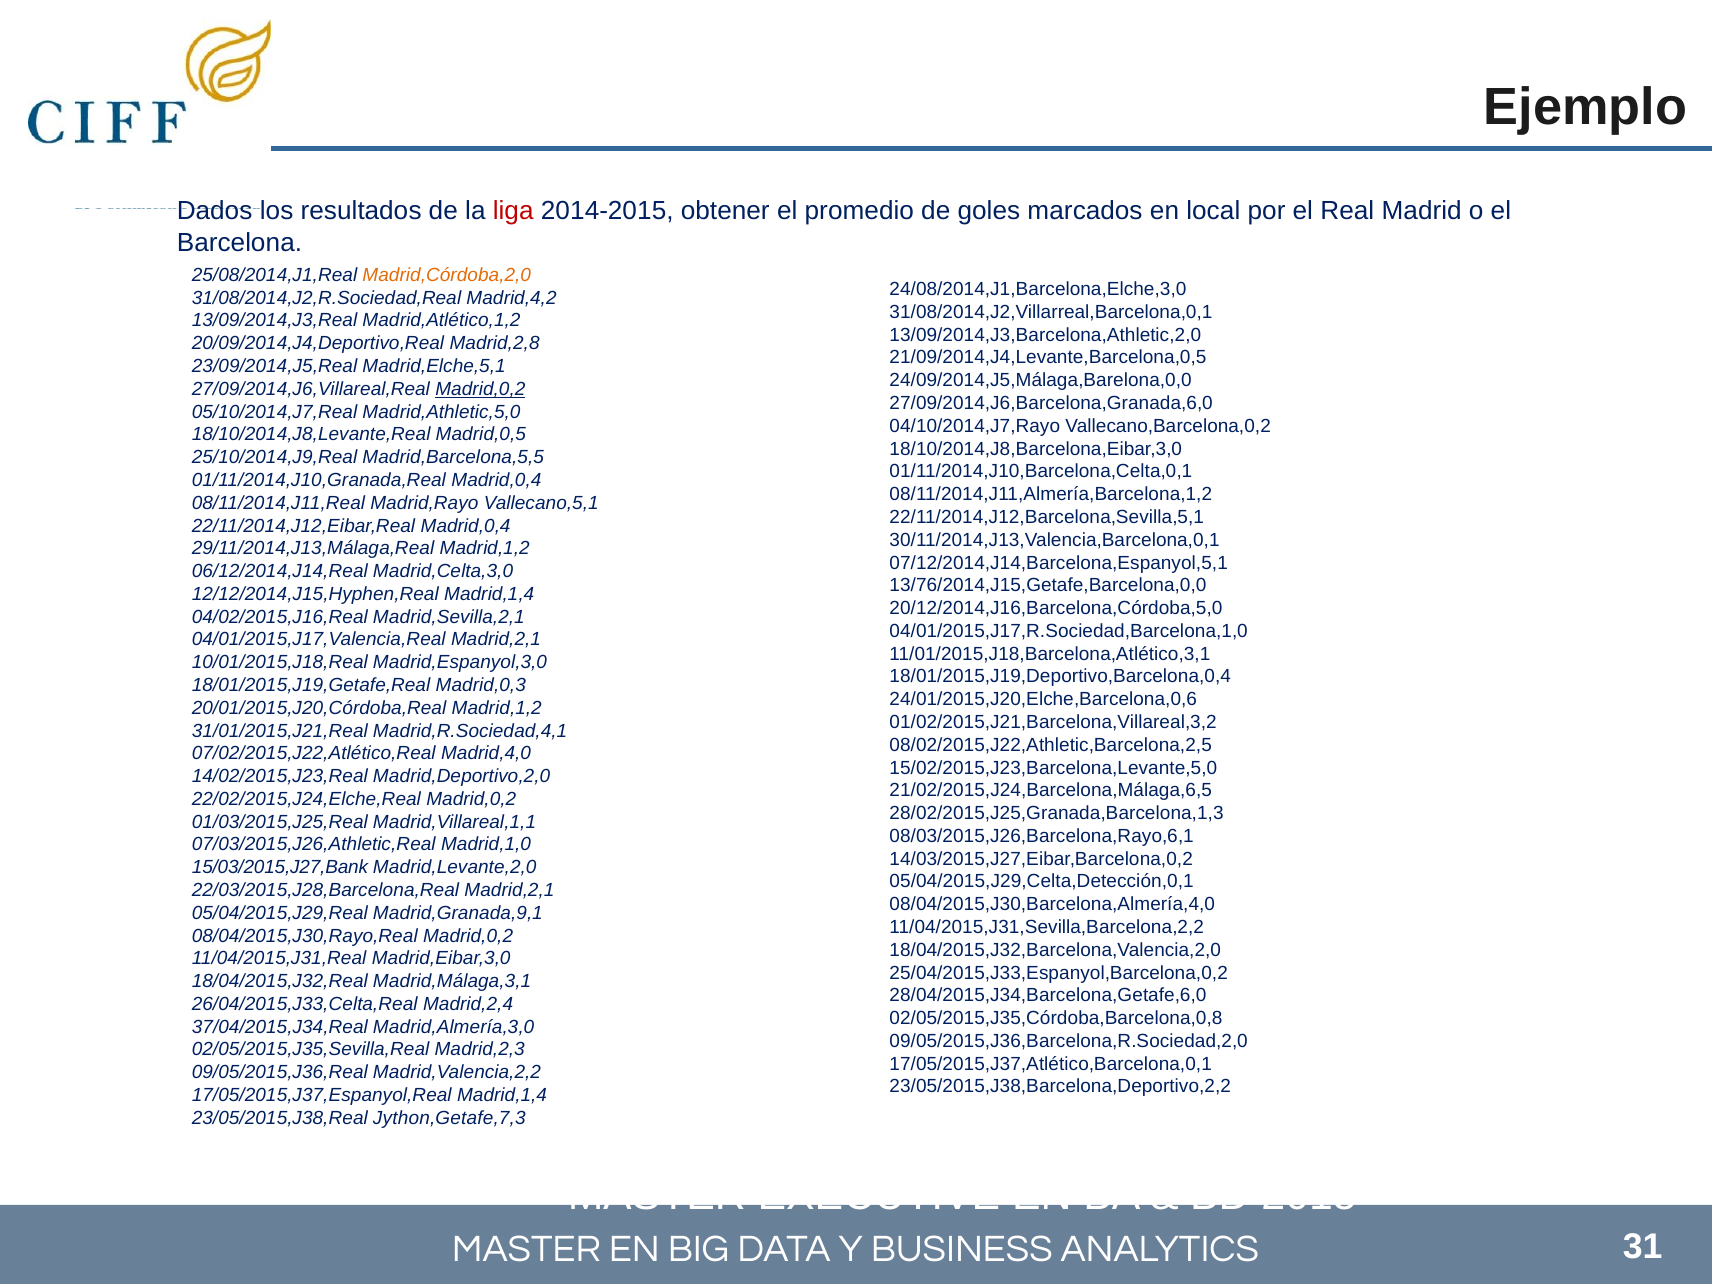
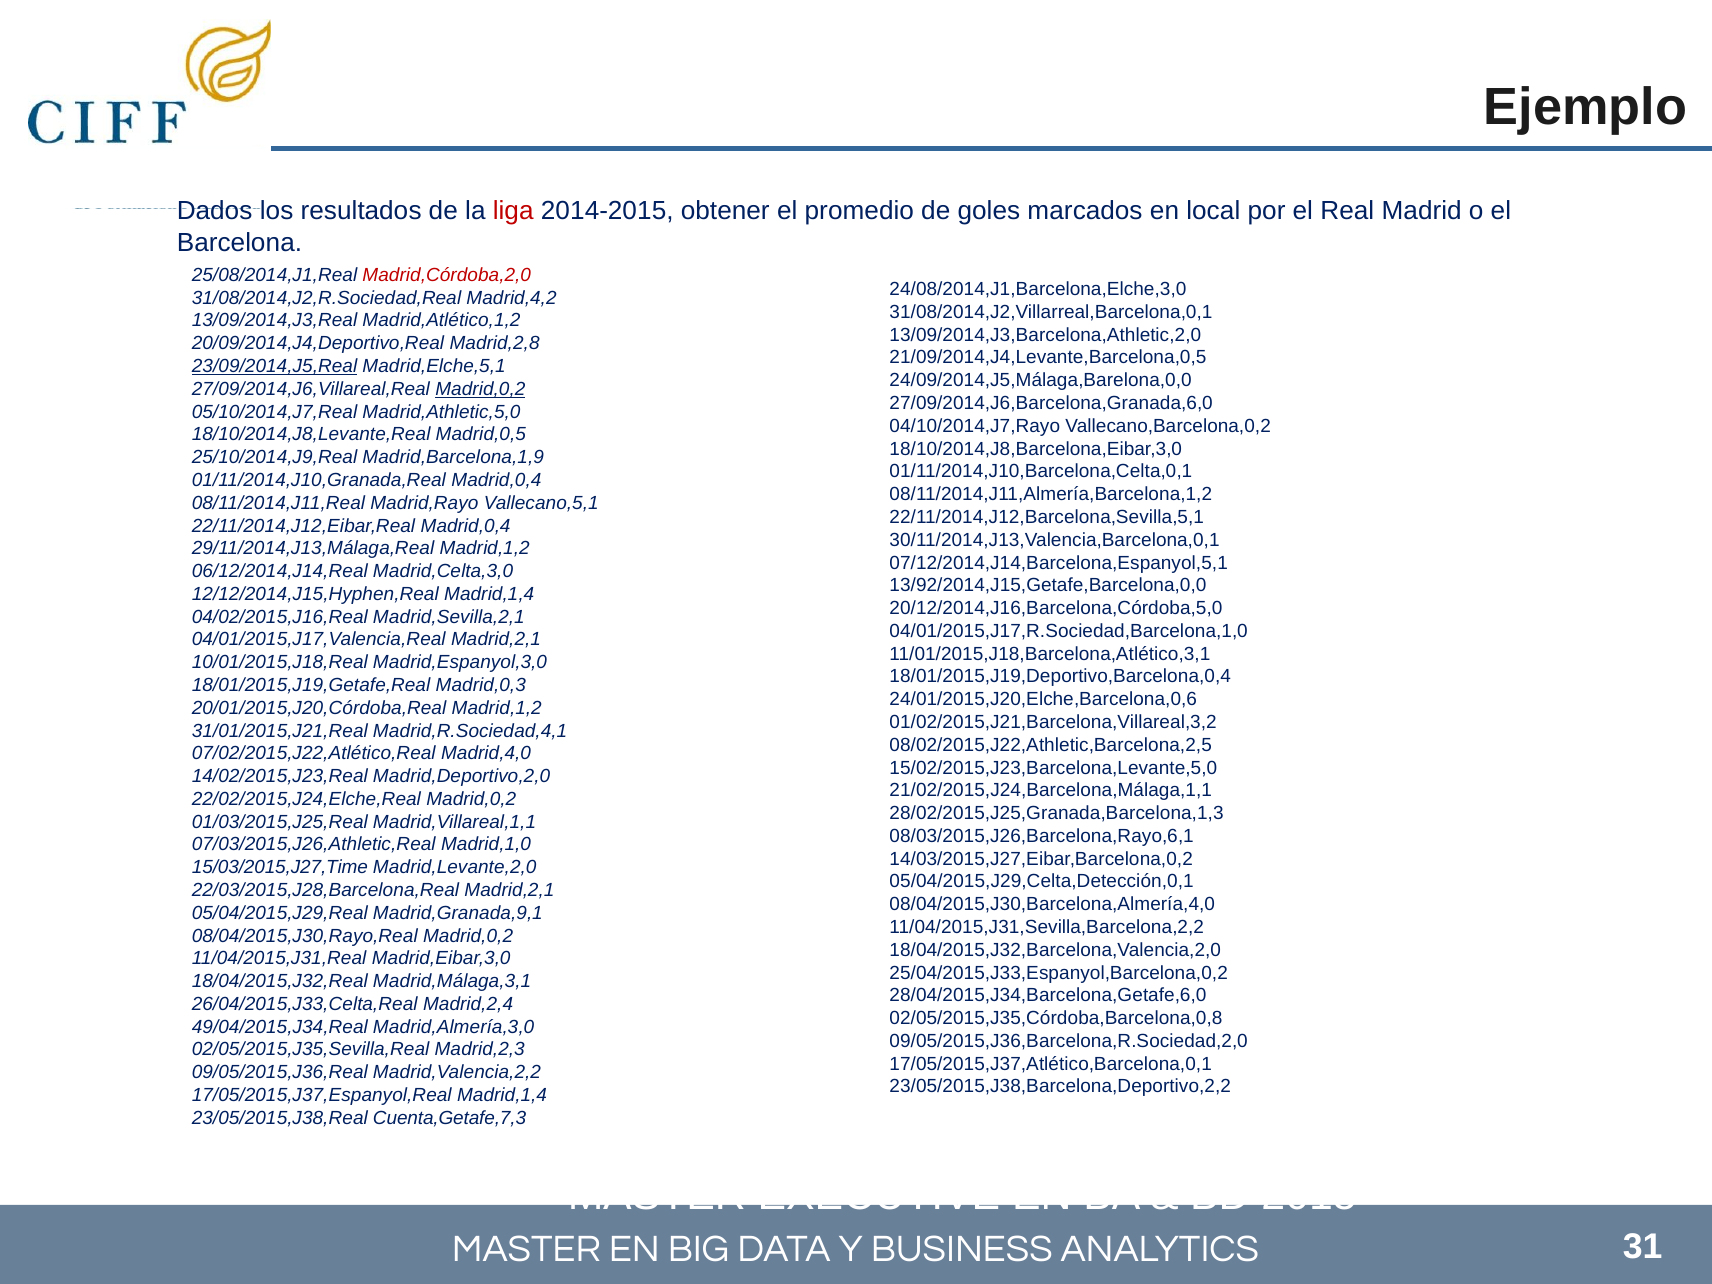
Madrid,Córdoba,2,0 colour: orange -> red
23/09/2014,J5,Real underline: none -> present
Madrid,Barcelona,5,5: Madrid,Barcelona,5,5 -> Madrid,Barcelona,1,9
13/76/2014,J15,Getafe,Barcelona,0,0: 13/76/2014,J15,Getafe,Barcelona,0,0 -> 13/92/2014,J15,Getafe,Barcelona,0,0
21/02/2015,J24,Barcelona,Málaga,6,5: 21/02/2015,J24,Barcelona,Málaga,6,5 -> 21/02/2015,J24,Barcelona,Málaga,1,1
15/03/2015,J27,Bank: 15/03/2015,J27,Bank -> 15/03/2015,J27,Time
37/04/2015,J34,Real: 37/04/2015,J34,Real -> 49/04/2015,J34,Real
Jython,Getafe,7,3: Jython,Getafe,7,3 -> Cuenta,Getafe,7,3
